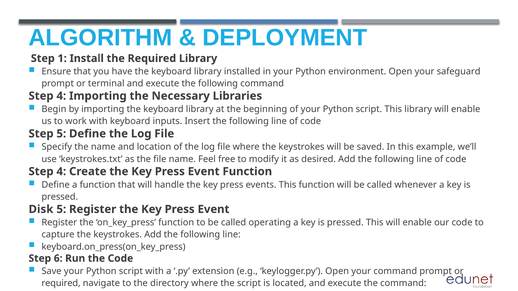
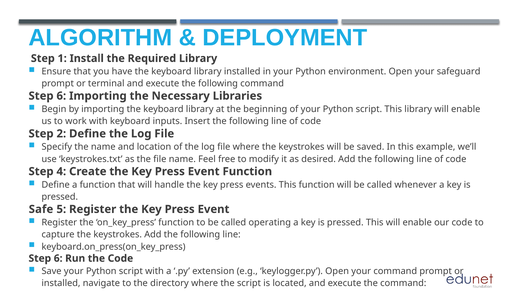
4 at (61, 96): 4 -> 6
Step 5: 5 -> 2
Disk: Disk -> Safe
required at (61, 283): required -> installed
